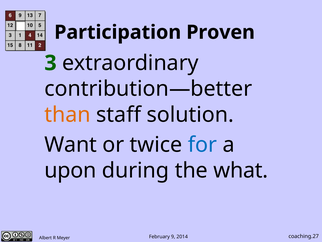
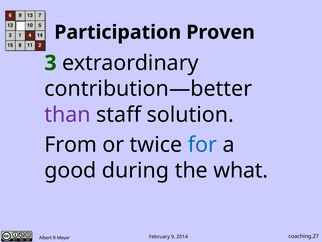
than colour: orange -> purple
Want: Want -> From
upon: upon -> good
